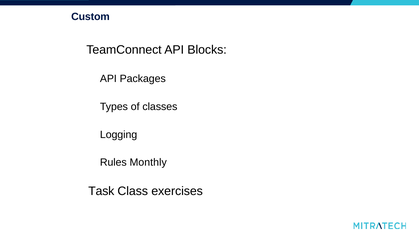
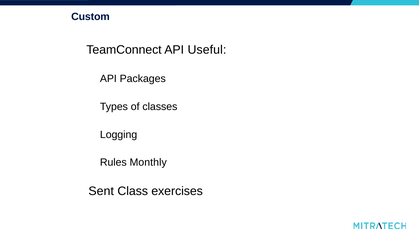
Blocks: Blocks -> Useful
Task: Task -> Sent
